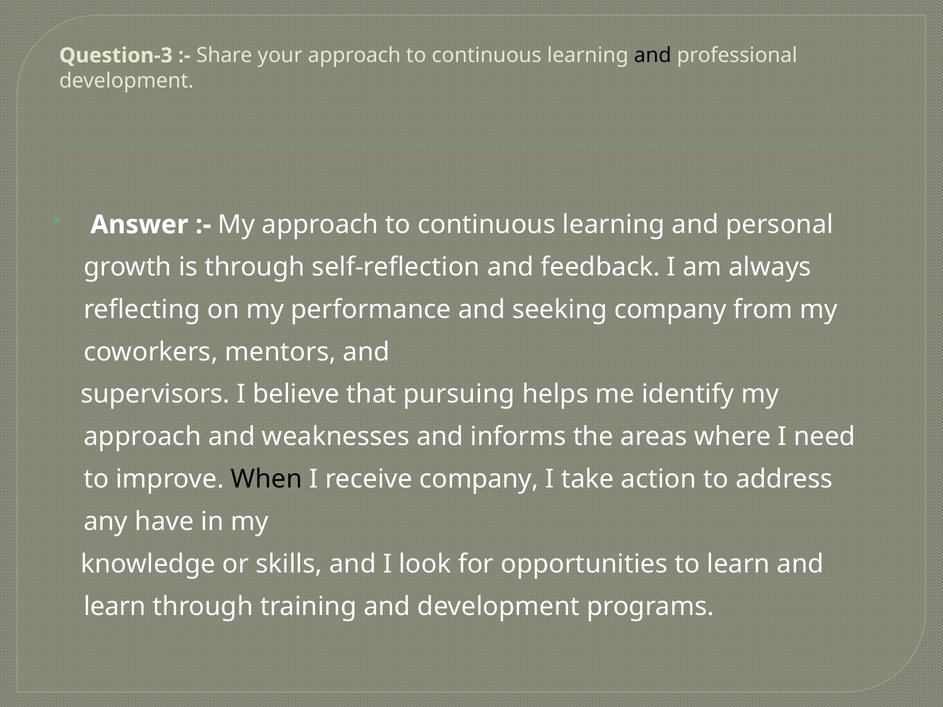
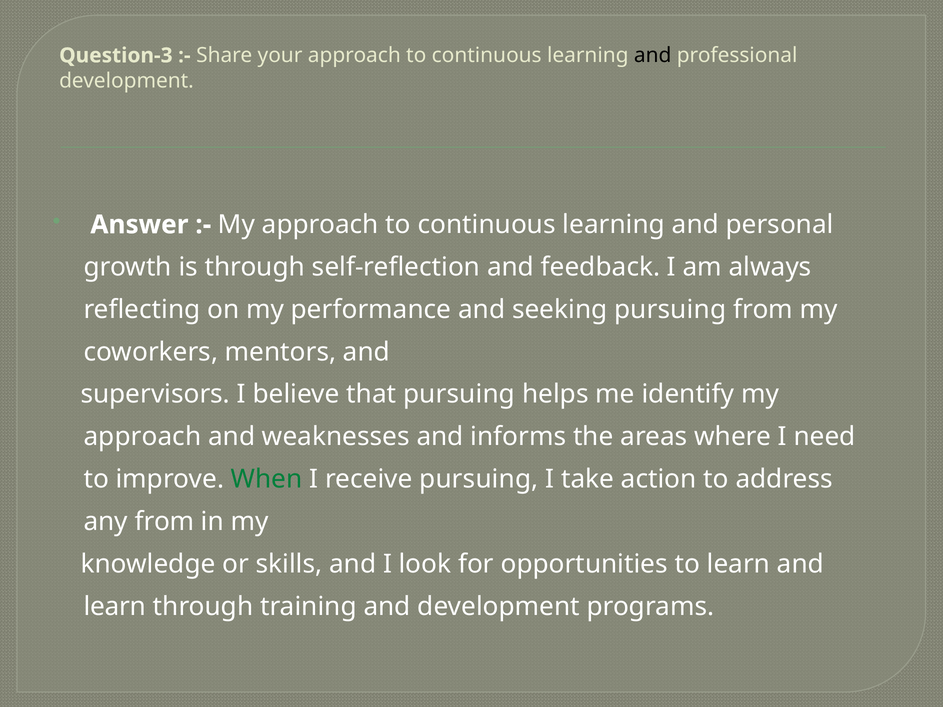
seeking company: company -> pursuing
When colour: black -> green
receive company: company -> pursuing
any have: have -> from
